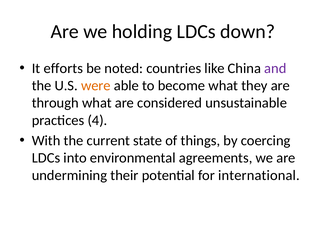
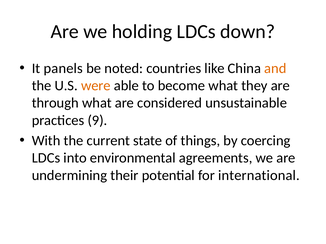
efforts: efforts -> panels
and colour: purple -> orange
4: 4 -> 9
